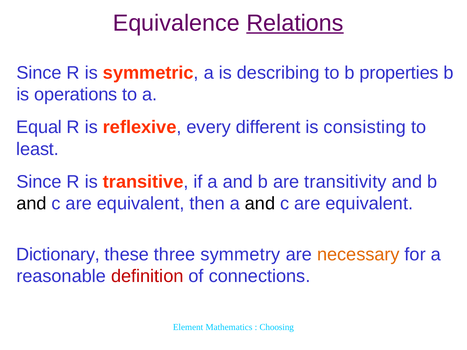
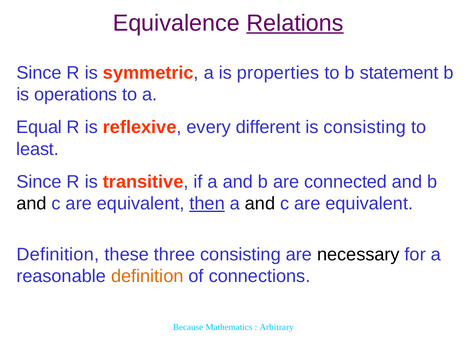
describing: describing -> properties
properties: properties -> statement
transitivity: transitivity -> connected
then underline: none -> present
Dictionary at (58, 255): Dictionary -> Definition
three symmetry: symmetry -> consisting
necessary colour: orange -> black
definition at (147, 276) colour: red -> orange
Element: Element -> Because
Choosing: Choosing -> Arbitrary
